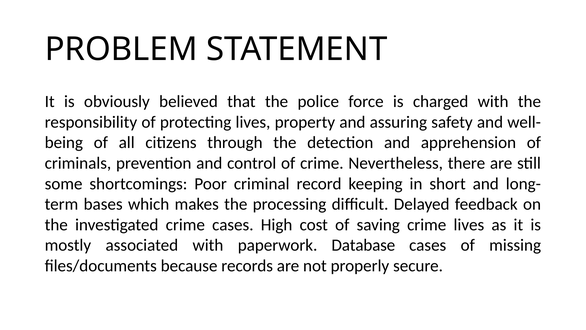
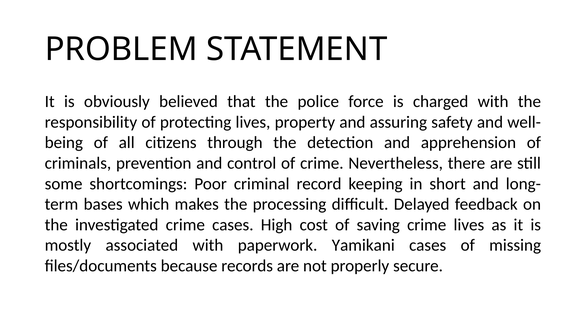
Database: Database -> Yamikani
